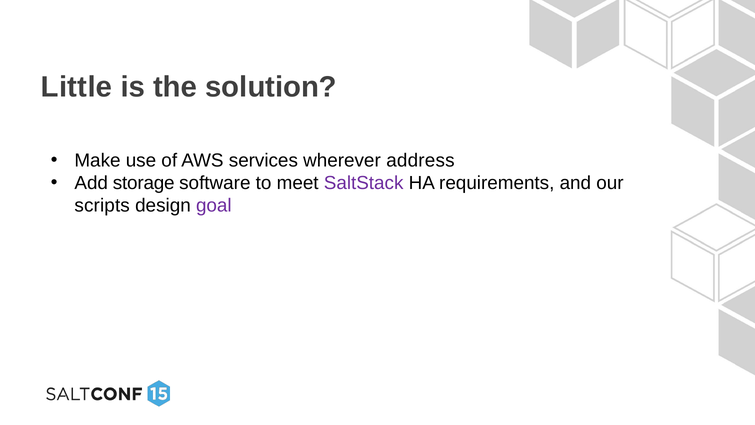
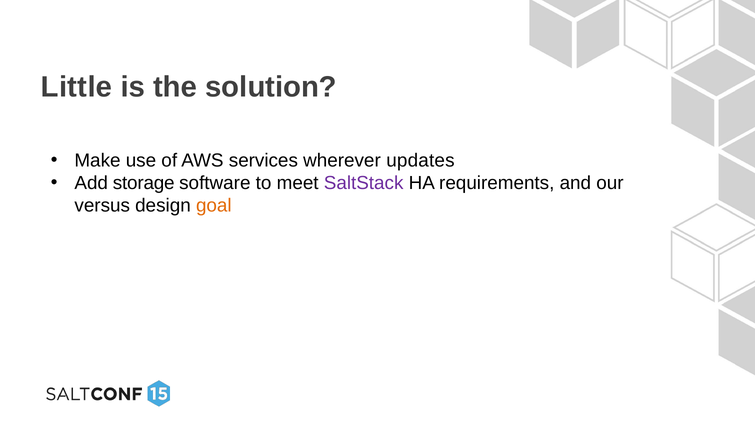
address: address -> updates
scripts: scripts -> versus
goal colour: purple -> orange
